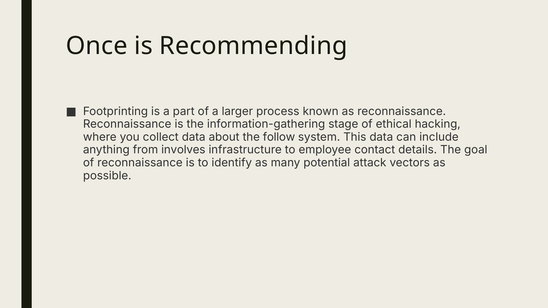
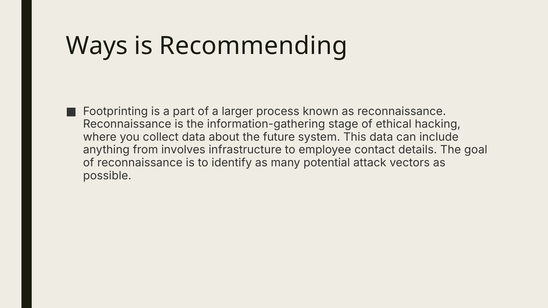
Once: Once -> Ways
follow: follow -> future
